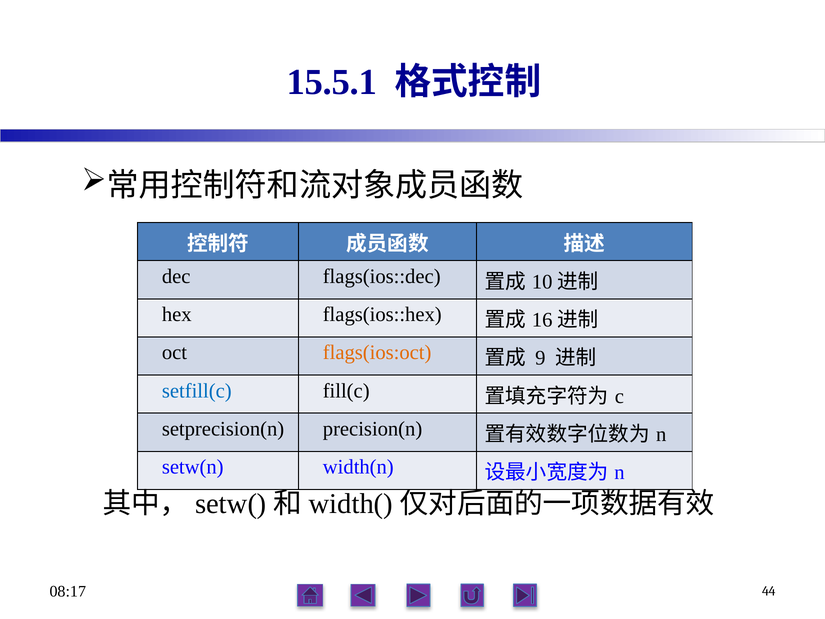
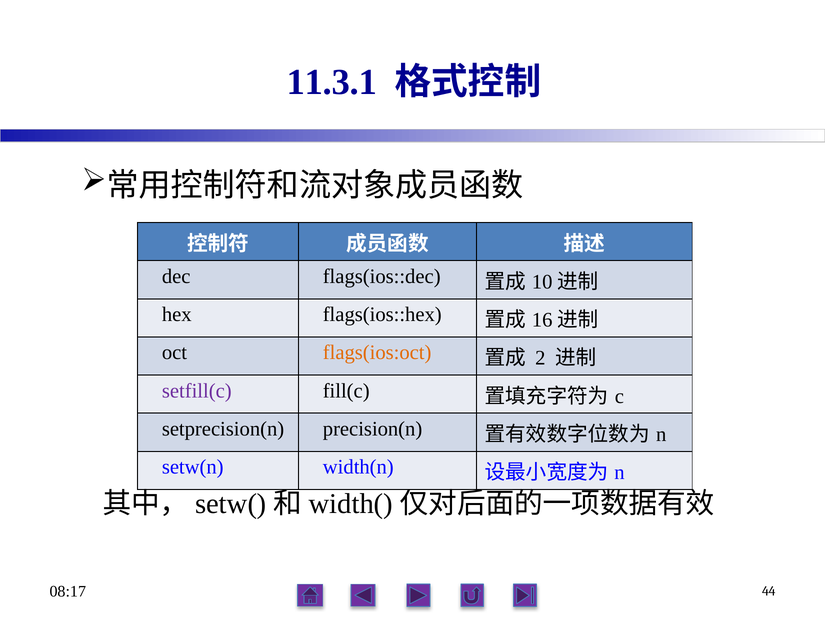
15.5.1: 15.5.1 -> 11.3.1
9: 9 -> 2
setfill(c colour: blue -> purple
